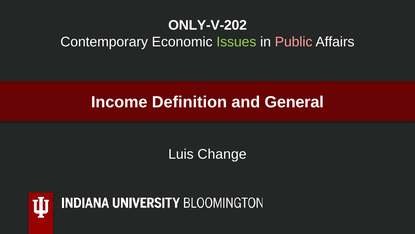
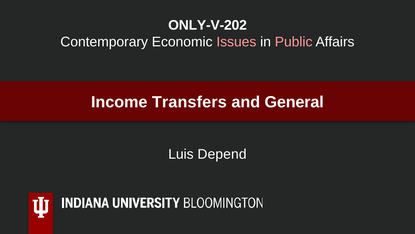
Issues colour: light green -> pink
Definition: Definition -> Transfers
Change: Change -> Depend
